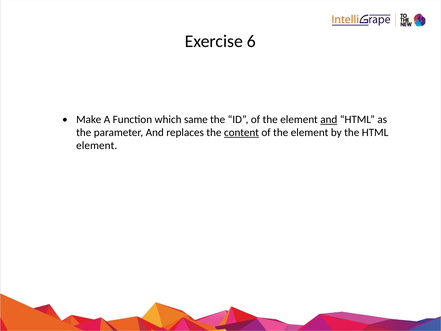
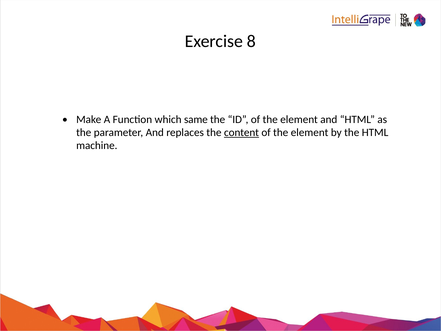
6: 6 -> 8
and at (329, 119) underline: present -> none
element at (97, 145): element -> machine
